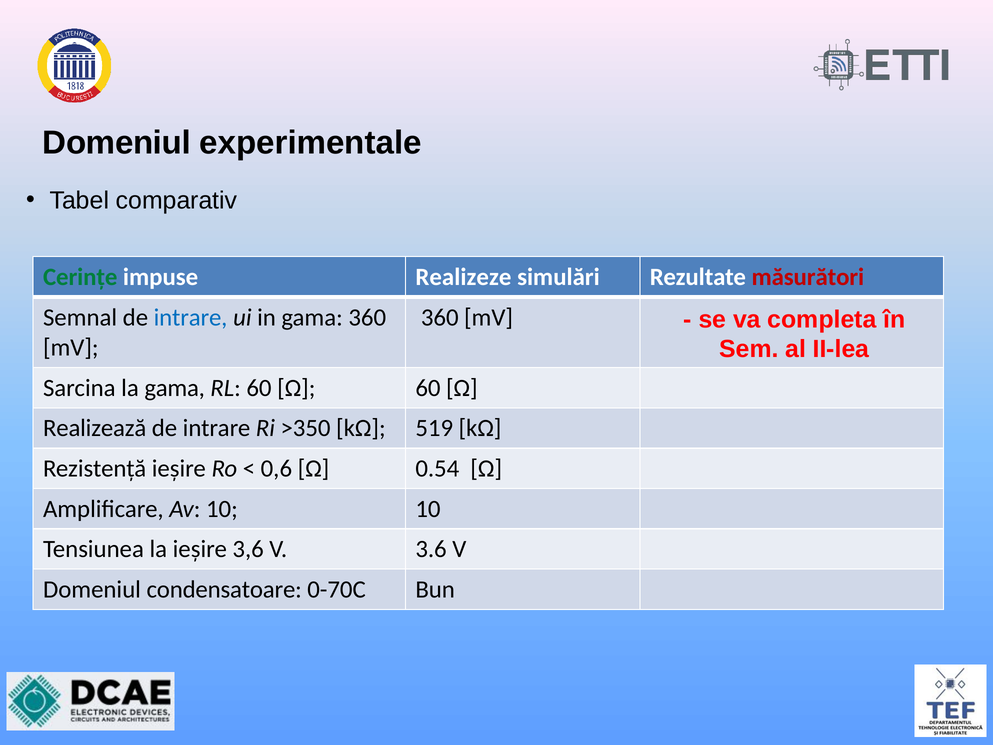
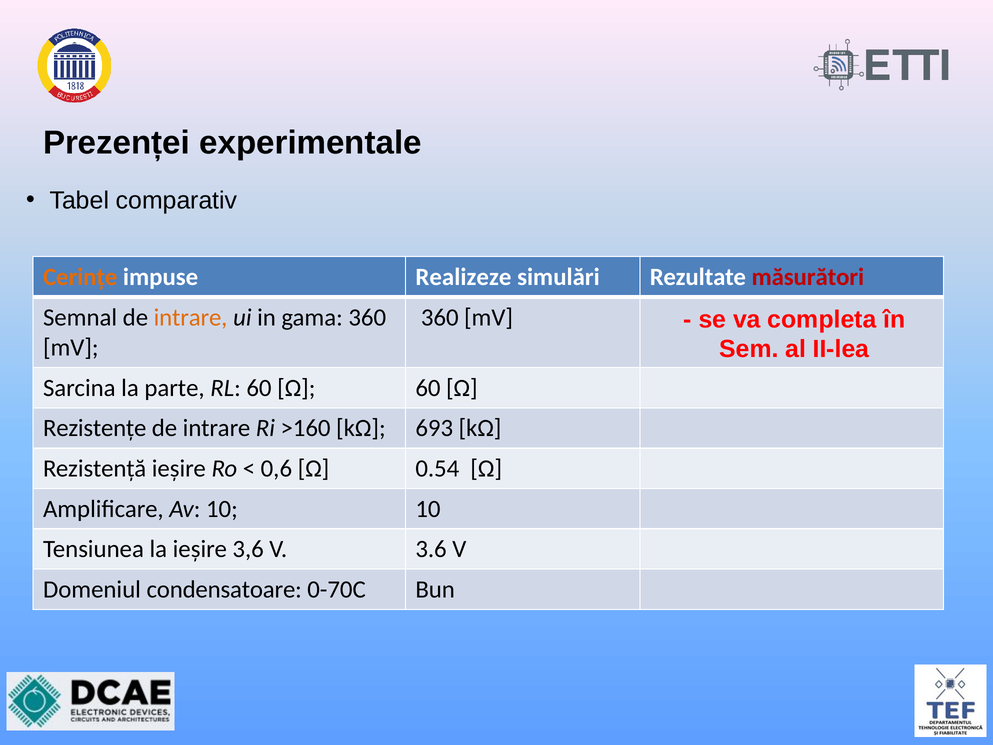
Domeniul at (117, 143): Domeniul -> Prezenței
Cerințe colour: green -> orange
intrare at (191, 317) colour: blue -> orange
la gama: gama -> parte
Realizează: Realizează -> Rezistențe
>350: >350 -> >160
519: 519 -> 693
